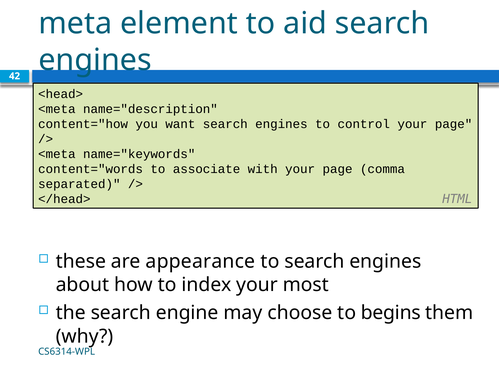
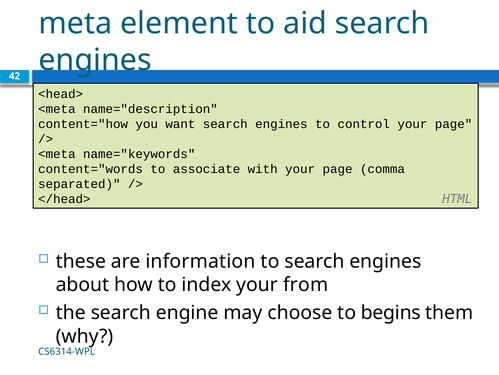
appearance: appearance -> information
most: most -> from
